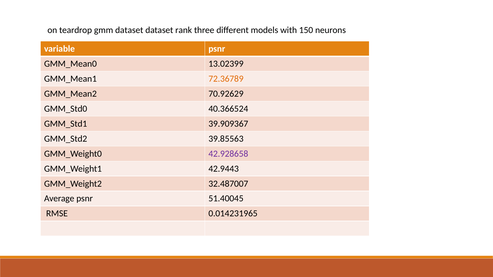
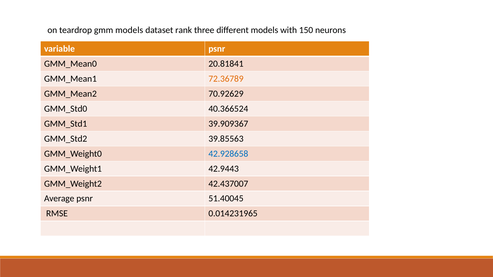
gmm dataset: dataset -> models
13.02399: 13.02399 -> 20.81841
42.928658 colour: purple -> blue
32.487007: 32.487007 -> 42.437007
